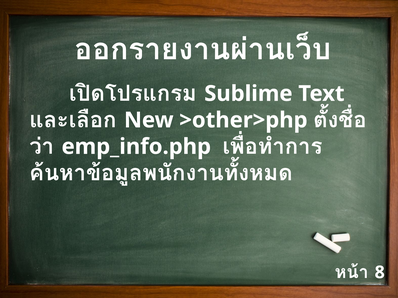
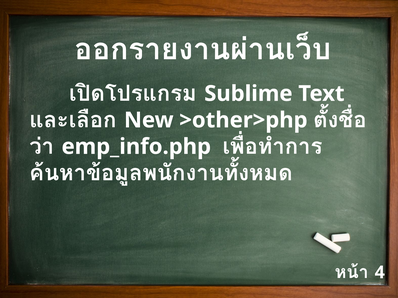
8: 8 -> 4
